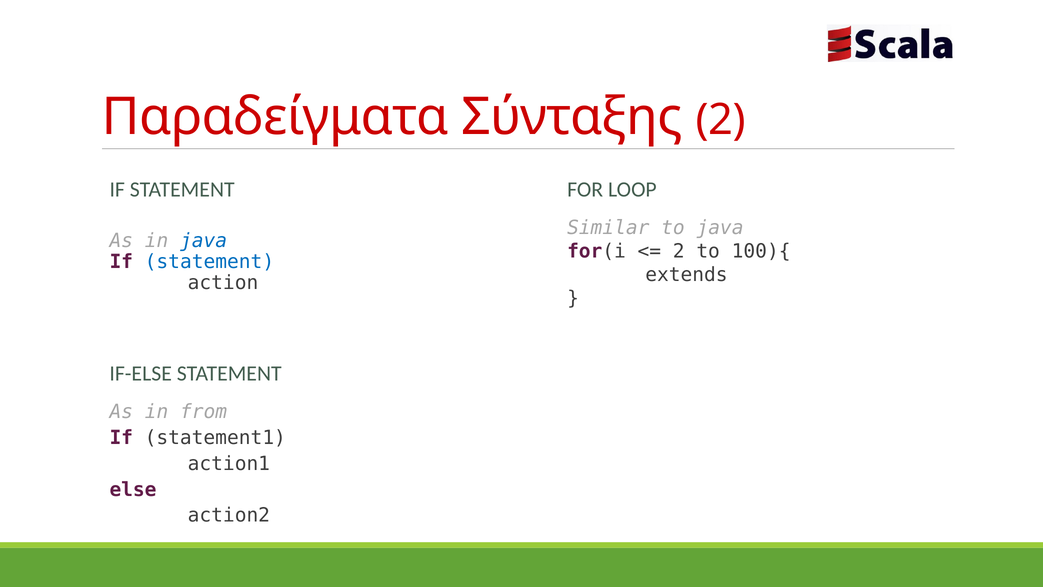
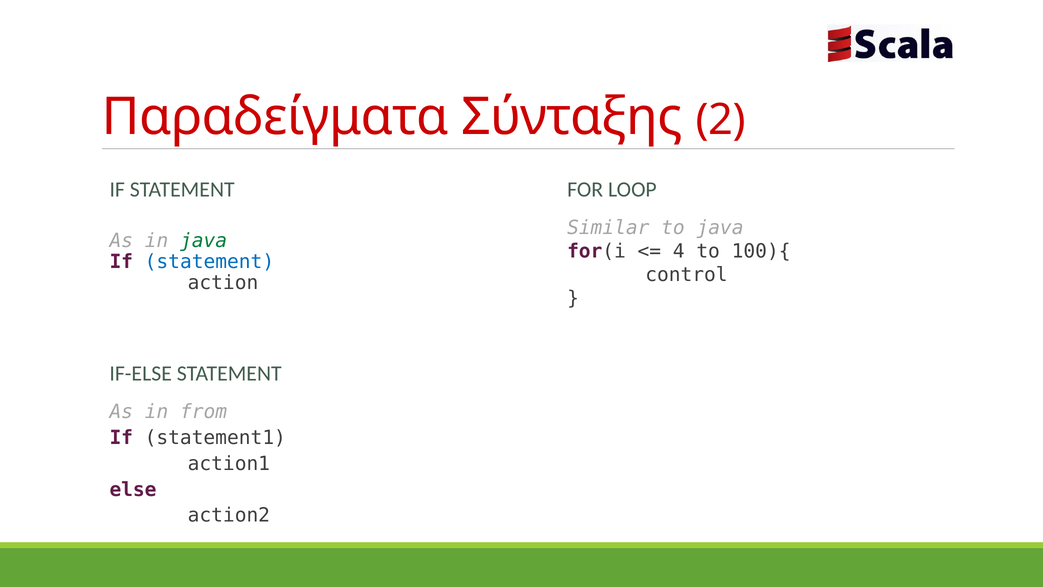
java at (204, 240) colour: blue -> green
2 at (679, 251): 2 -> 4
extends: extends -> control
